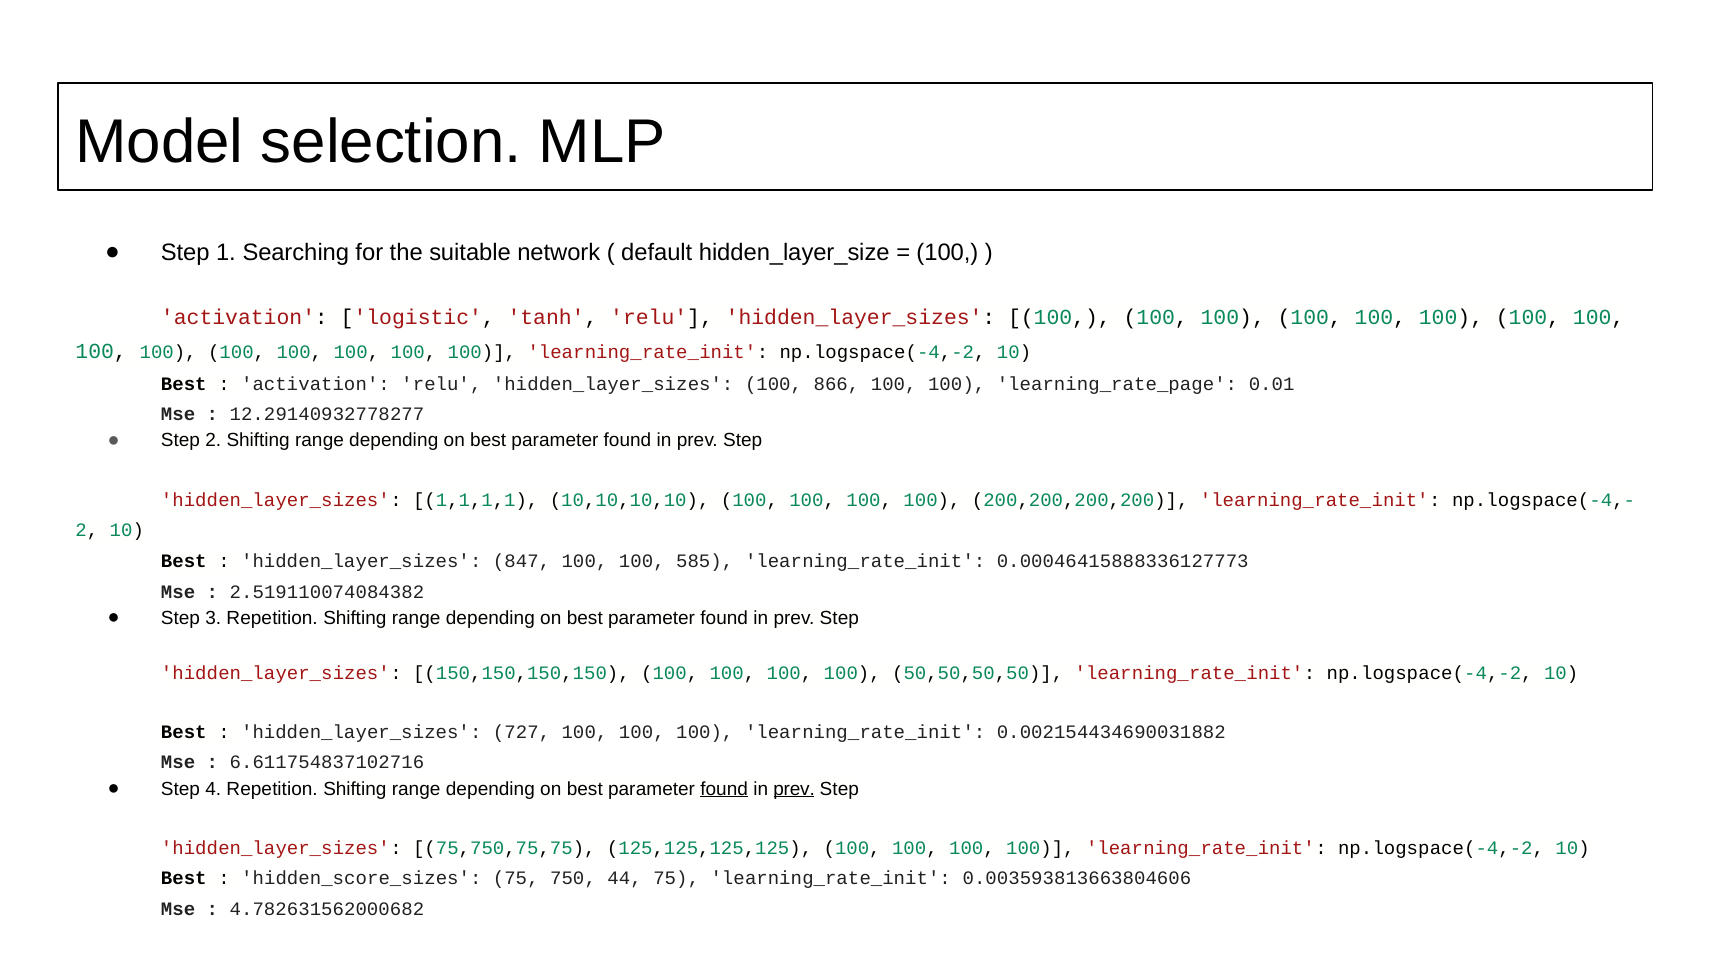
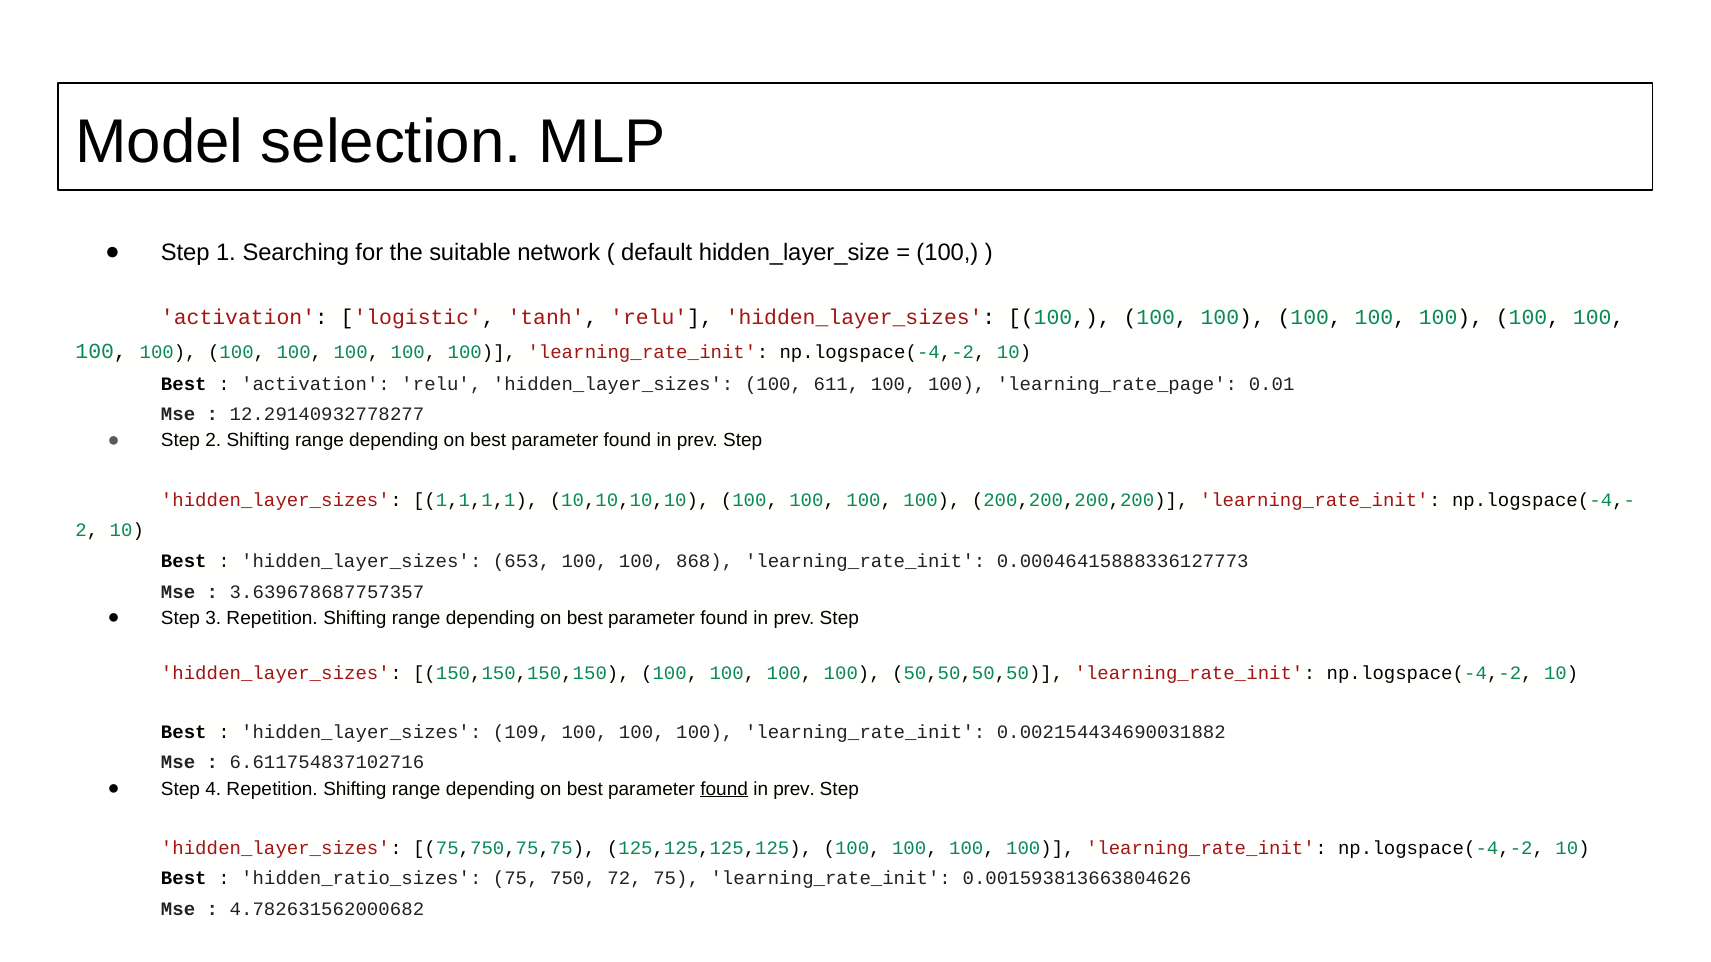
866: 866 -> 611
847: 847 -> 653
585: 585 -> 868
2.519110074084382: 2.519110074084382 -> 3.639678687757357
727: 727 -> 109
prev at (794, 789) underline: present -> none
hidden_score_sizes: hidden_score_sizes -> hidden_ratio_sizes
44: 44 -> 72
0.003593813663804606: 0.003593813663804606 -> 0.001593813663804626
